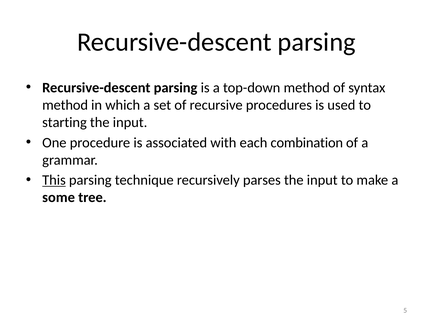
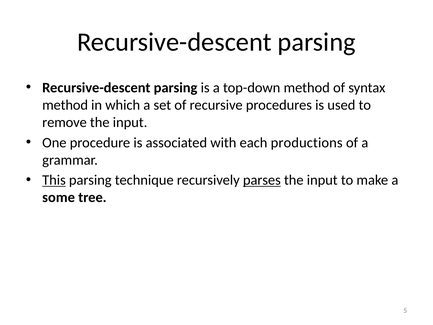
starting: starting -> remove
combination: combination -> productions
parses underline: none -> present
